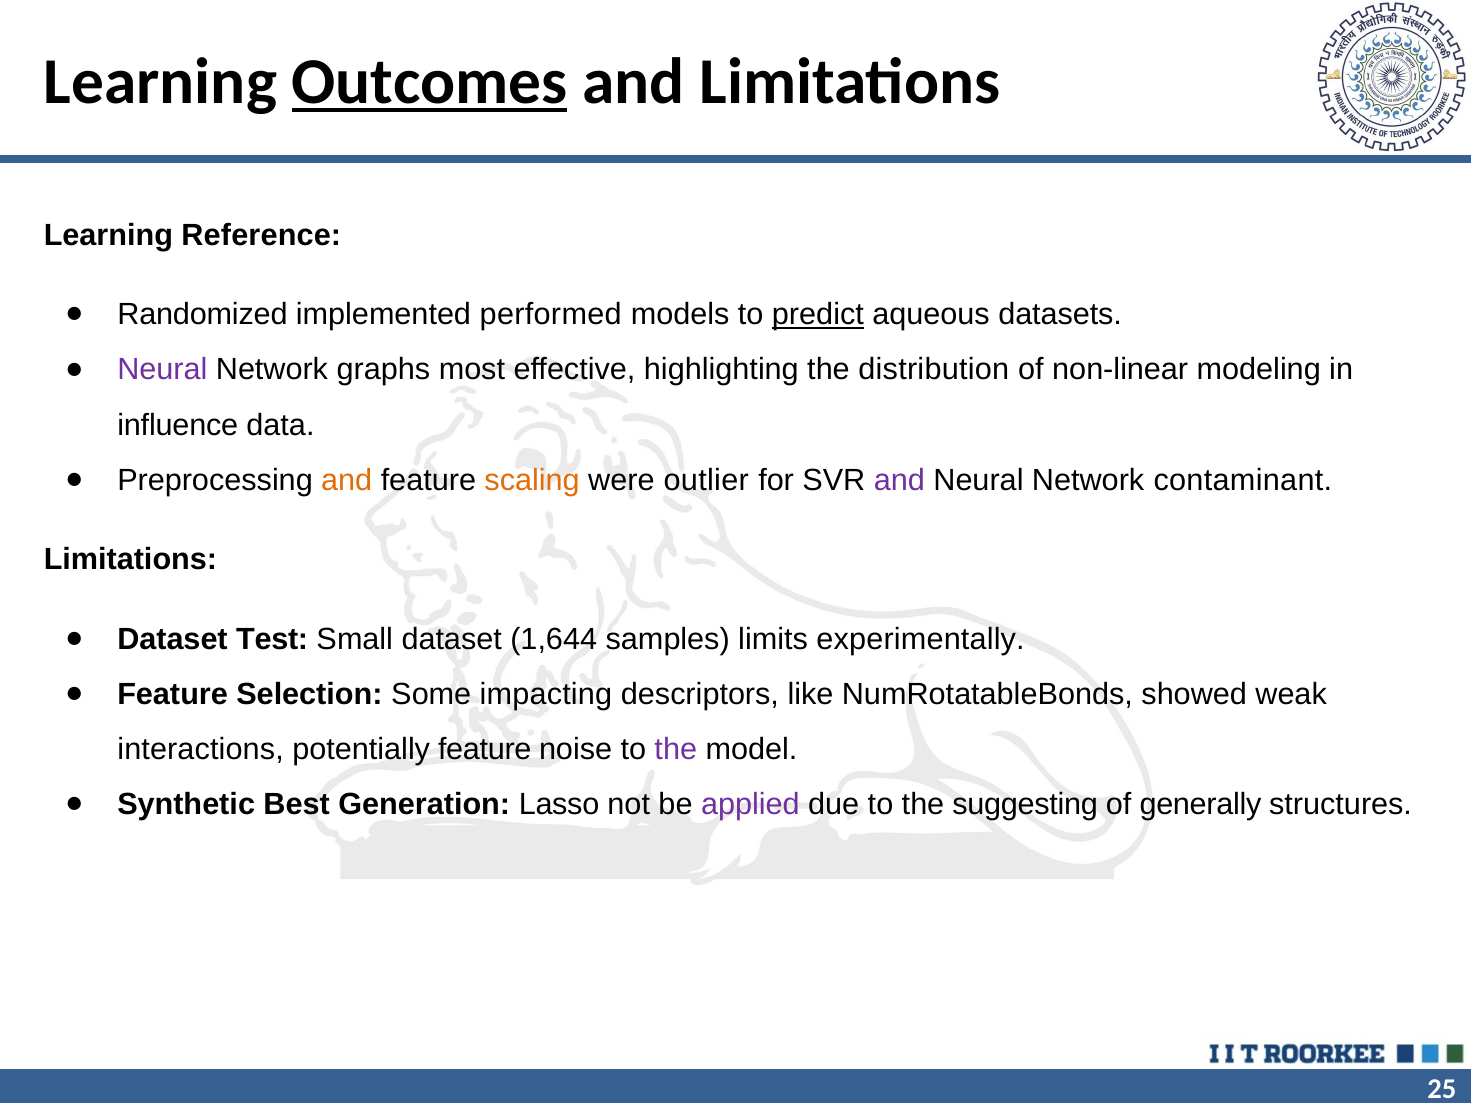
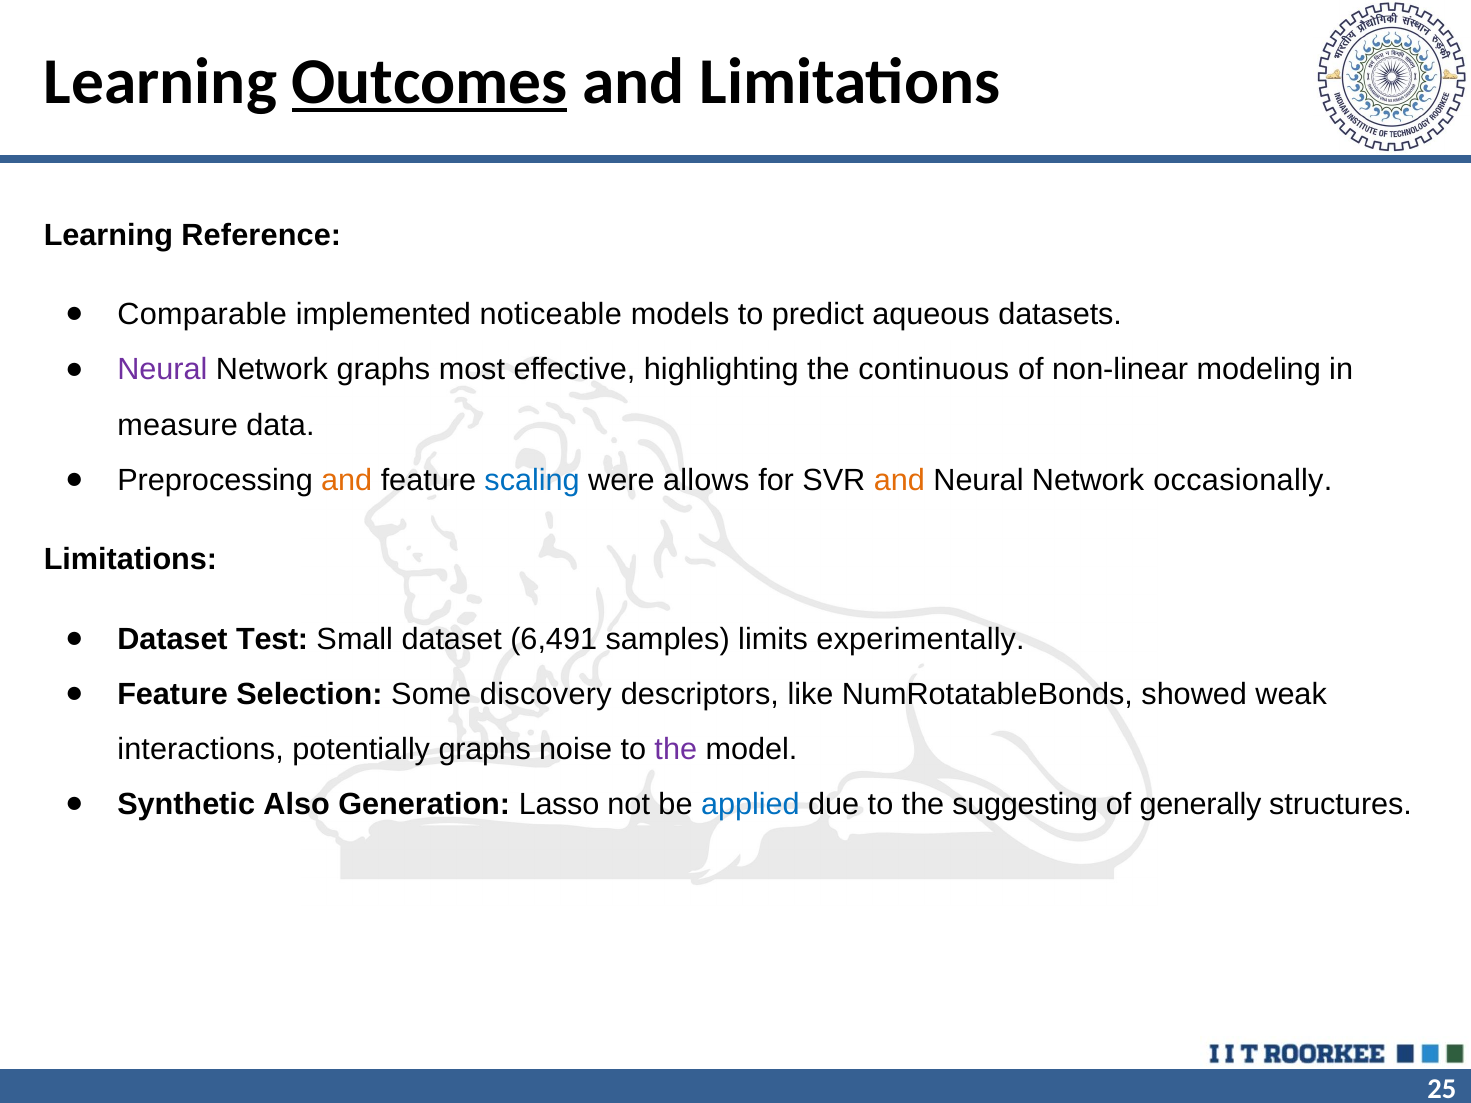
Randomized: Randomized -> Comparable
performed: performed -> noticeable
predict underline: present -> none
distribution: distribution -> continuous
influence: influence -> measure
scaling colour: orange -> blue
outlier: outlier -> allows
and at (899, 480) colour: purple -> orange
contaminant: contaminant -> occasionally
1,644: 1,644 -> 6,491
impacting: impacting -> discovery
potentially feature: feature -> graphs
Best: Best -> Also
applied colour: purple -> blue
